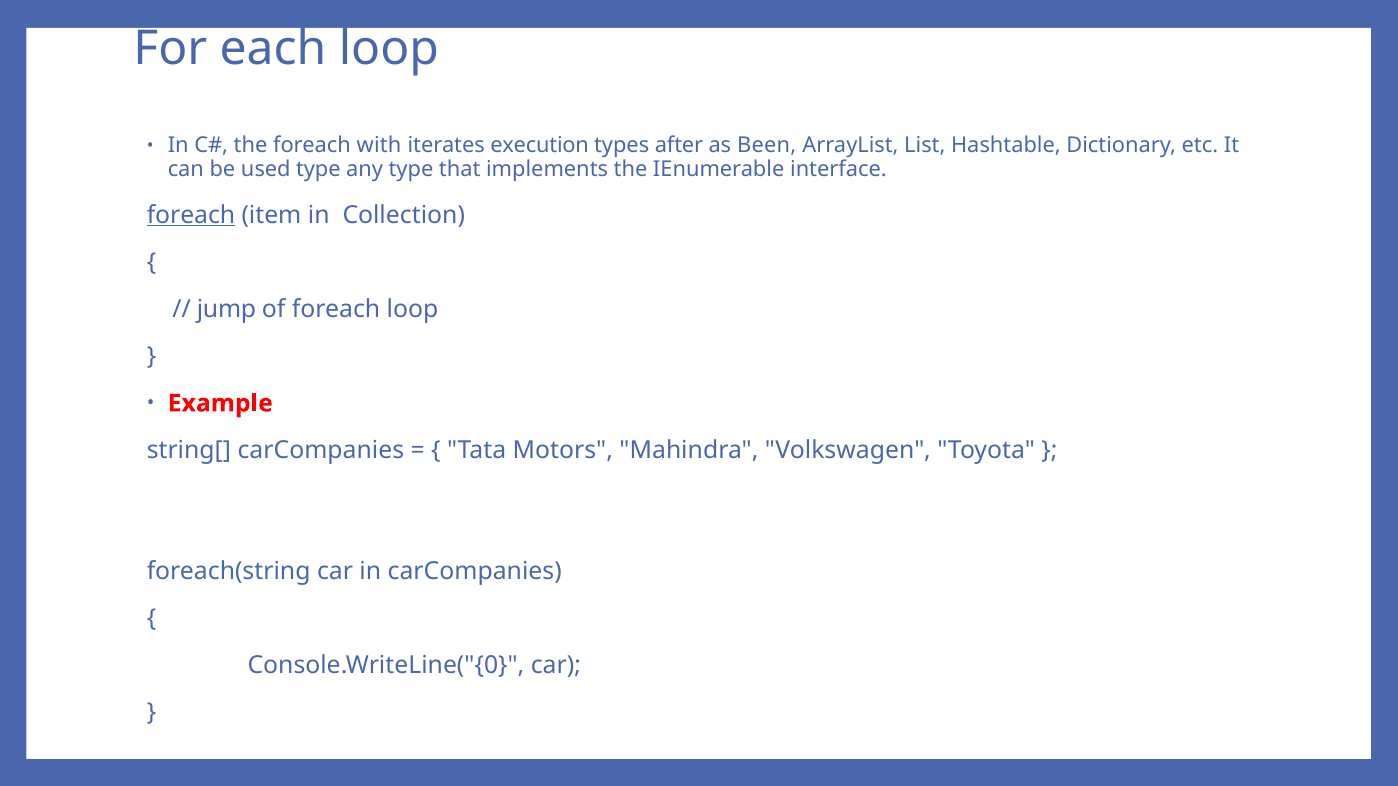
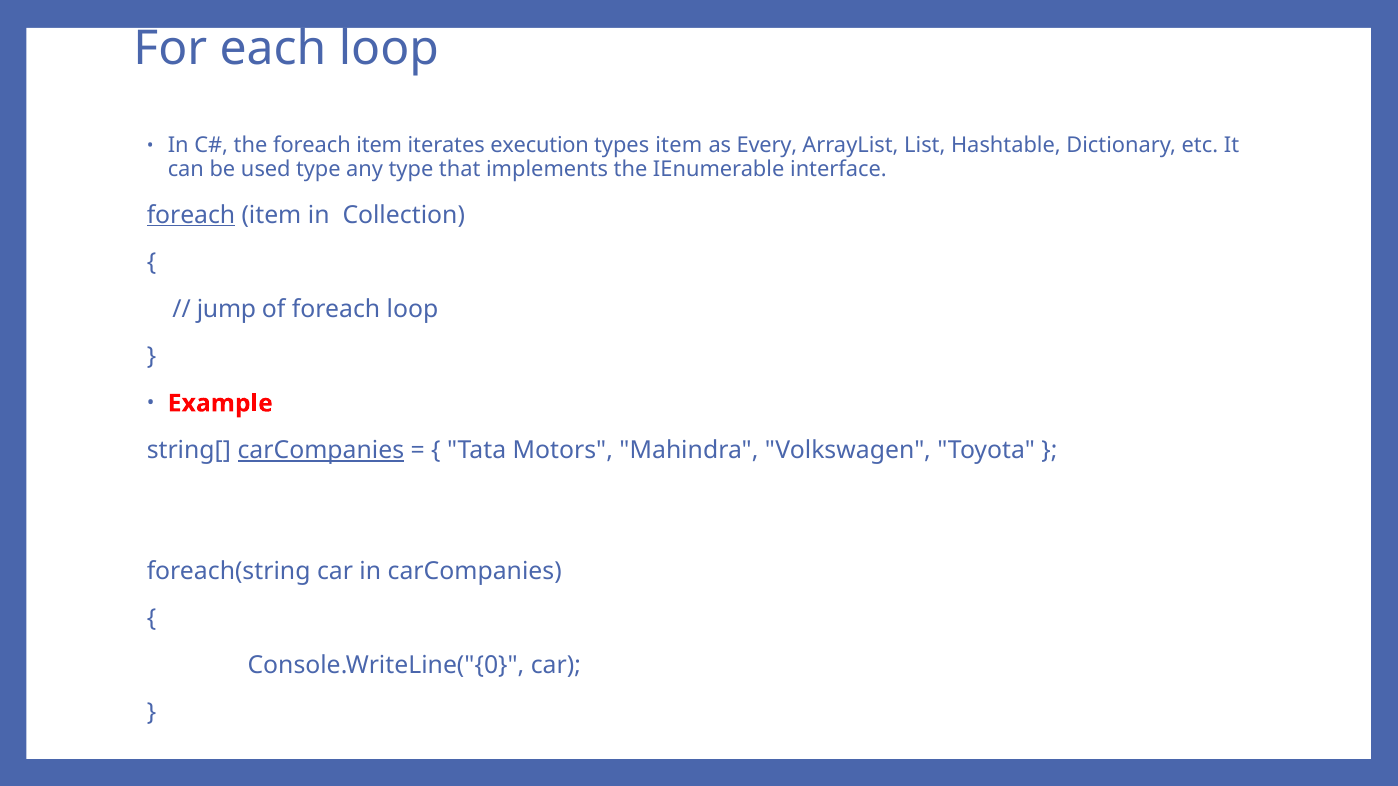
the foreach with: with -> item
types after: after -> item
Been: Been -> Every
carCompanies at (321, 451) underline: none -> present
